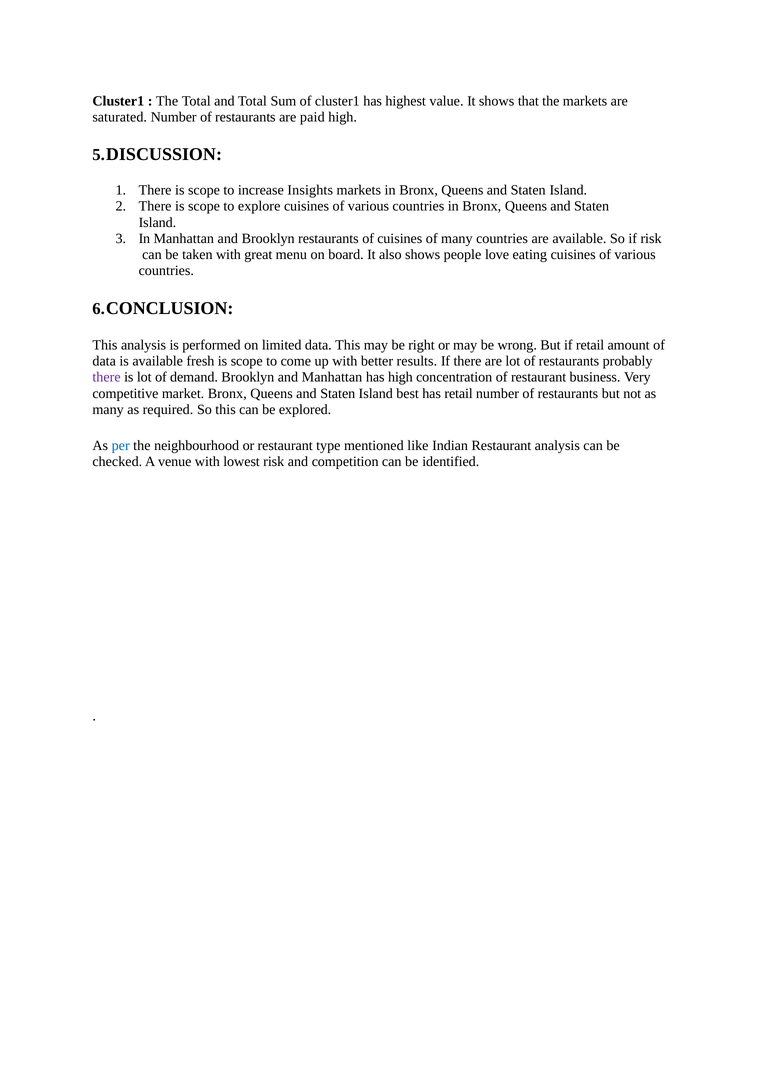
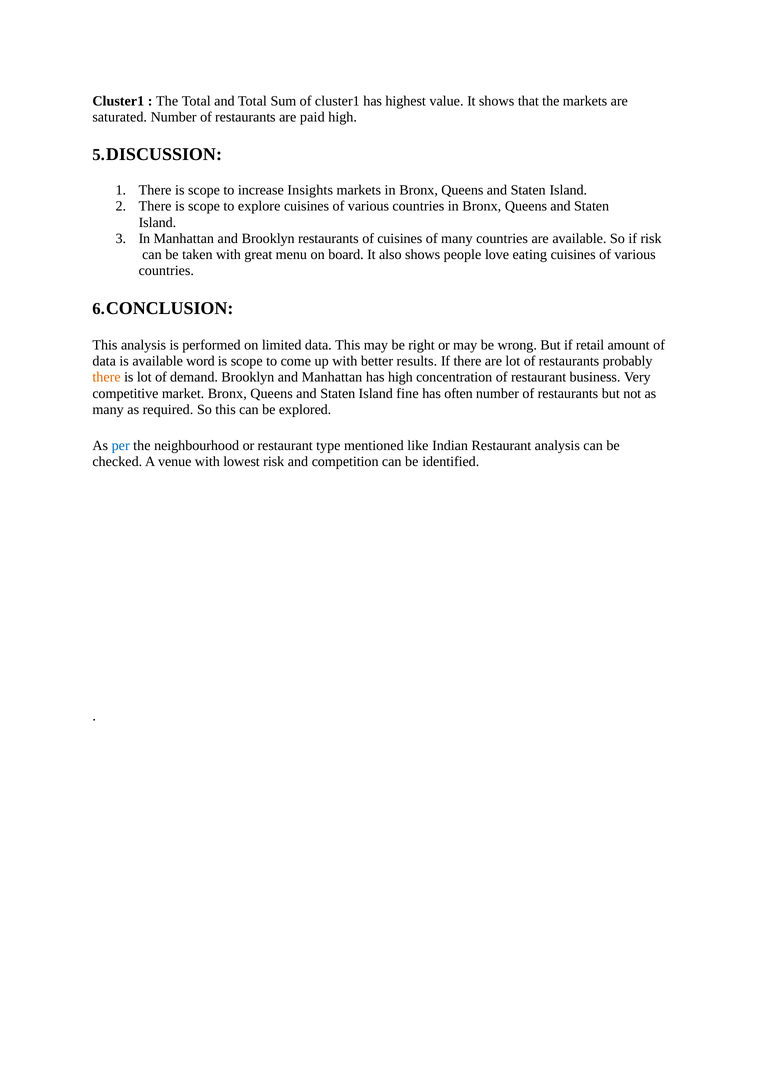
fresh: fresh -> word
there at (107, 377) colour: purple -> orange
best: best -> fine
has retail: retail -> often
